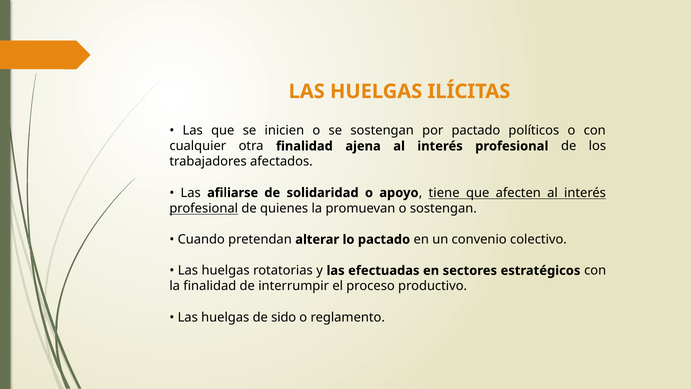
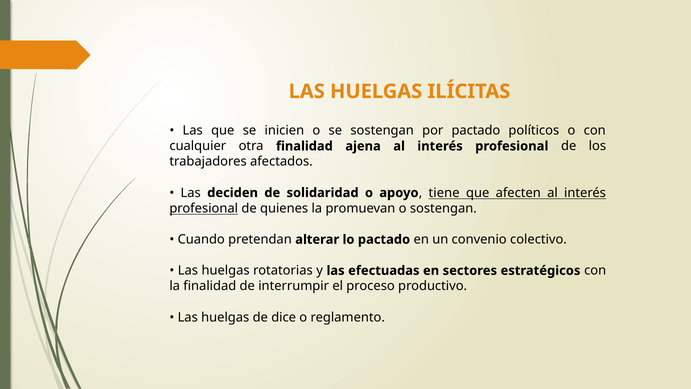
afiliarse: afiliarse -> deciden
sido: sido -> dice
